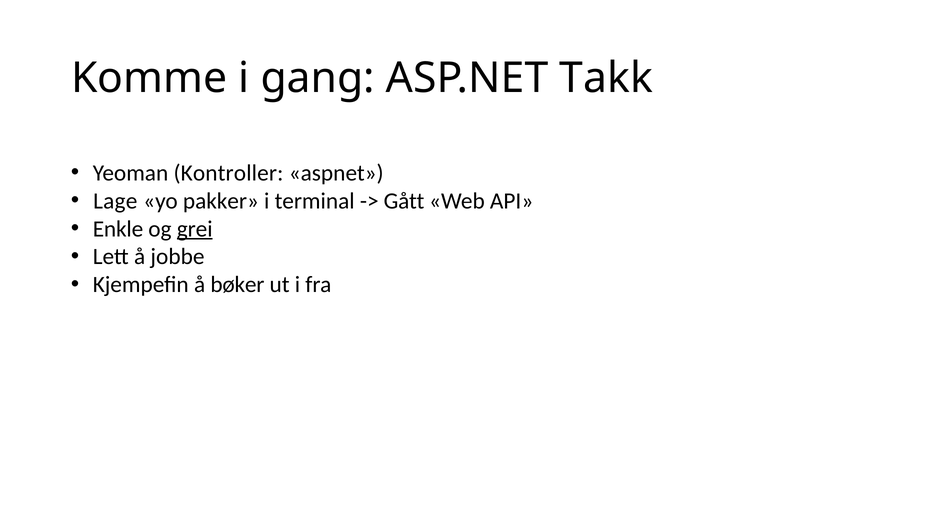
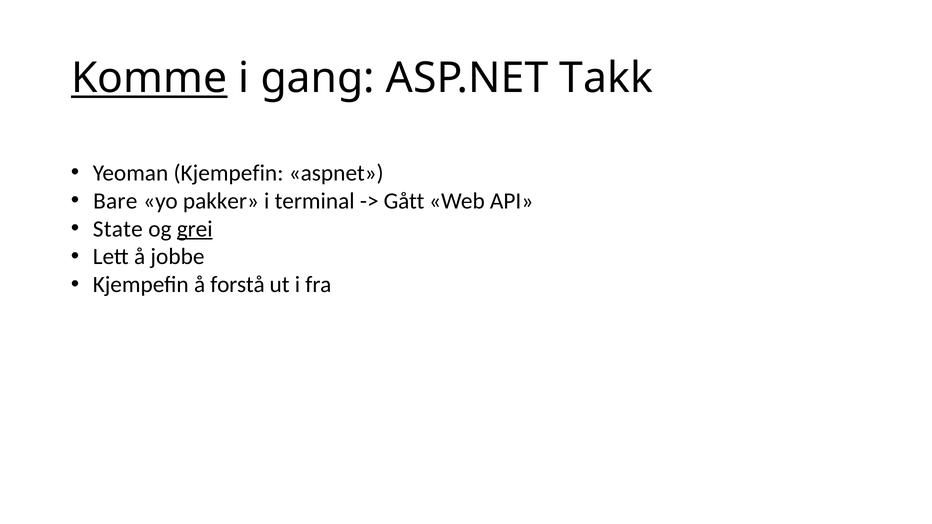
Komme underline: none -> present
Yeoman Kontroller: Kontroller -> Kjempefin
Lage: Lage -> Bare
Enkle: Enkle -> State
bøker: bøker -> forstå
